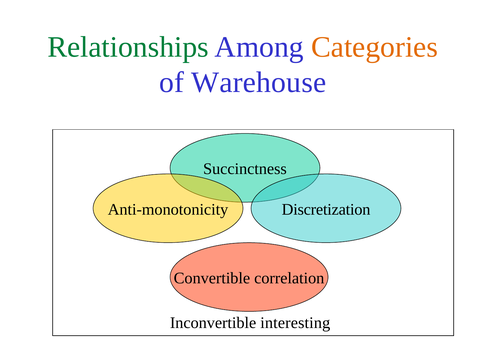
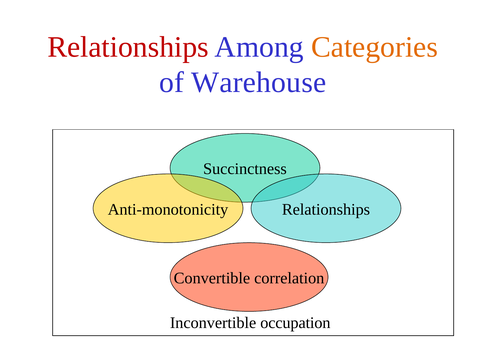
Relationships at (128, 47) colour: green -> red
Anti-monotonicity Discretization: Discretization -> Relationships
interesting: interesting -> occupation
